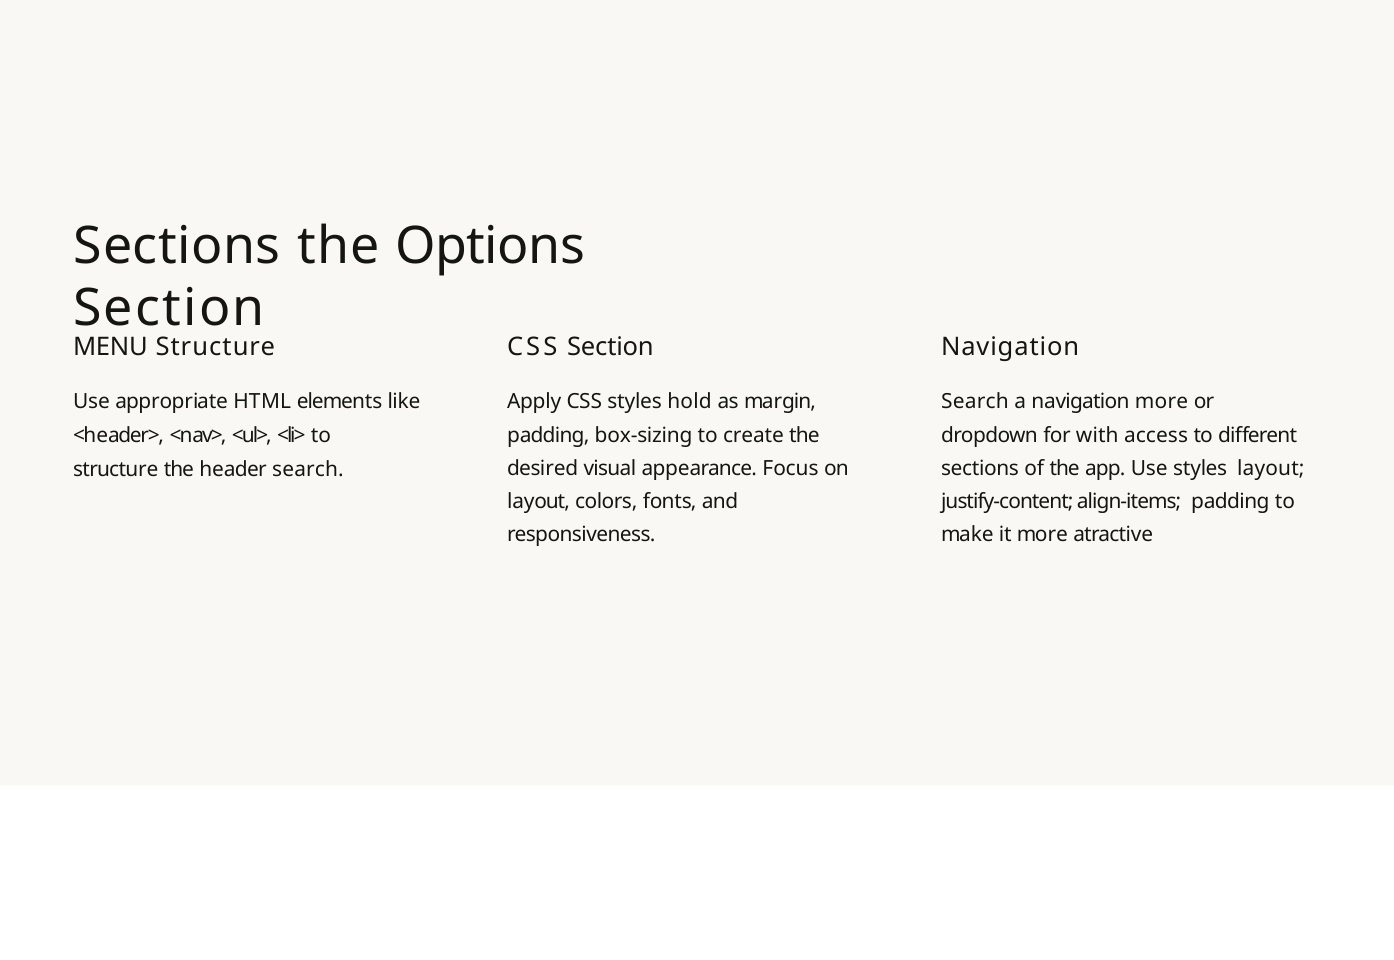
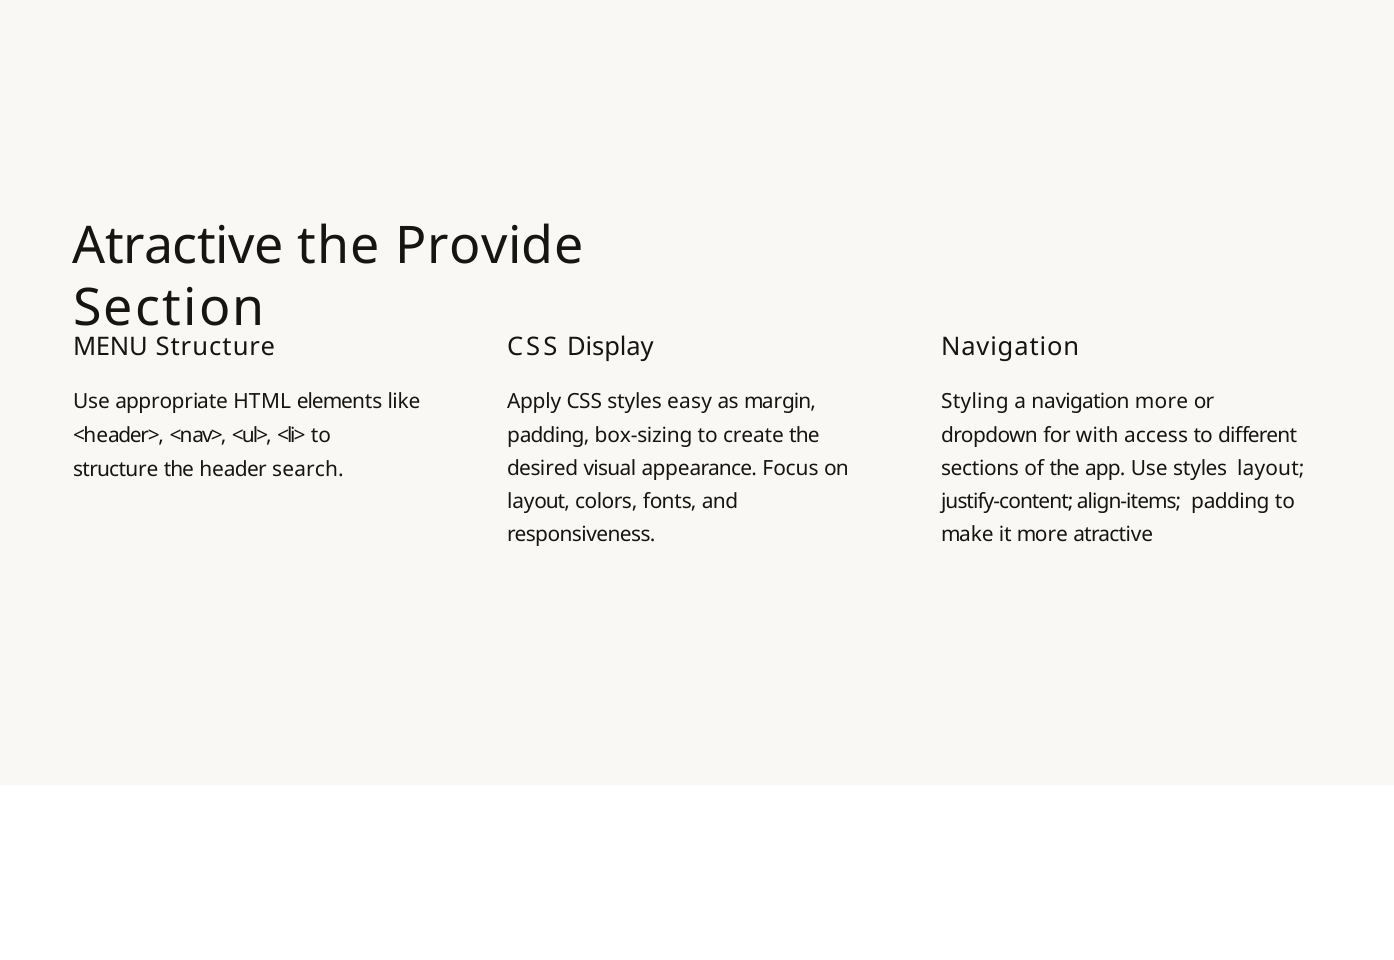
Sections at (177, 247): Sections -> Atractive
Options: Options -> Provide
CSS Section: Section -> Display
hold: hold -> easy
Search at (975, 402): Search -> Styling
